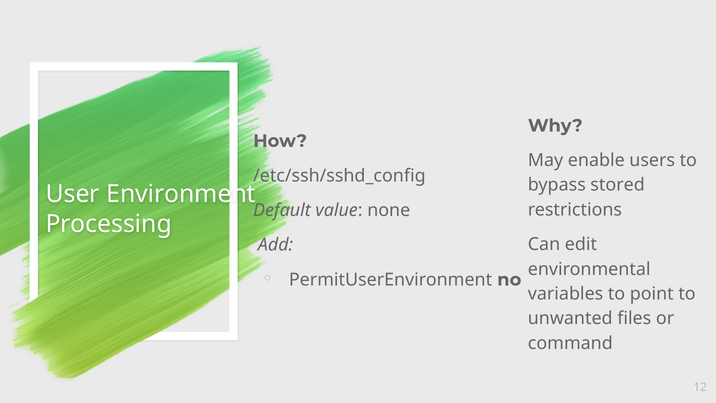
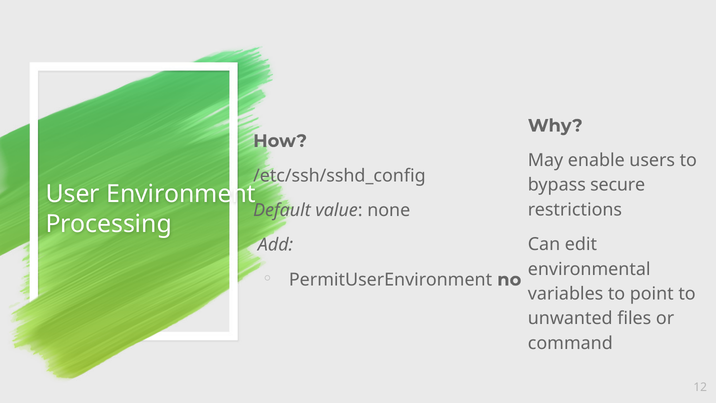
stored: stored -> secure
